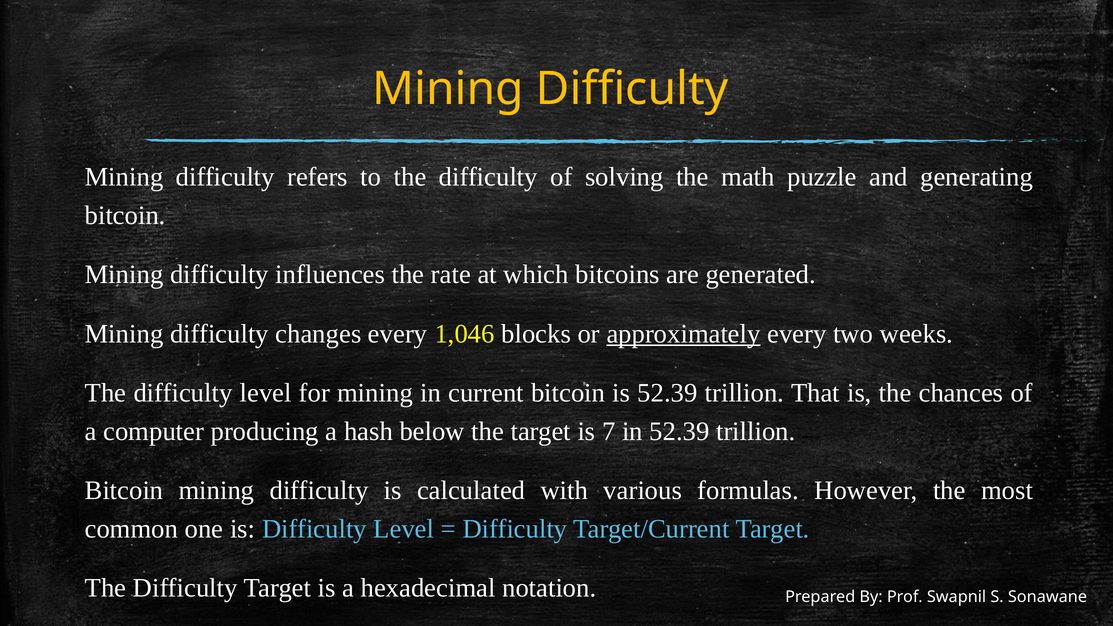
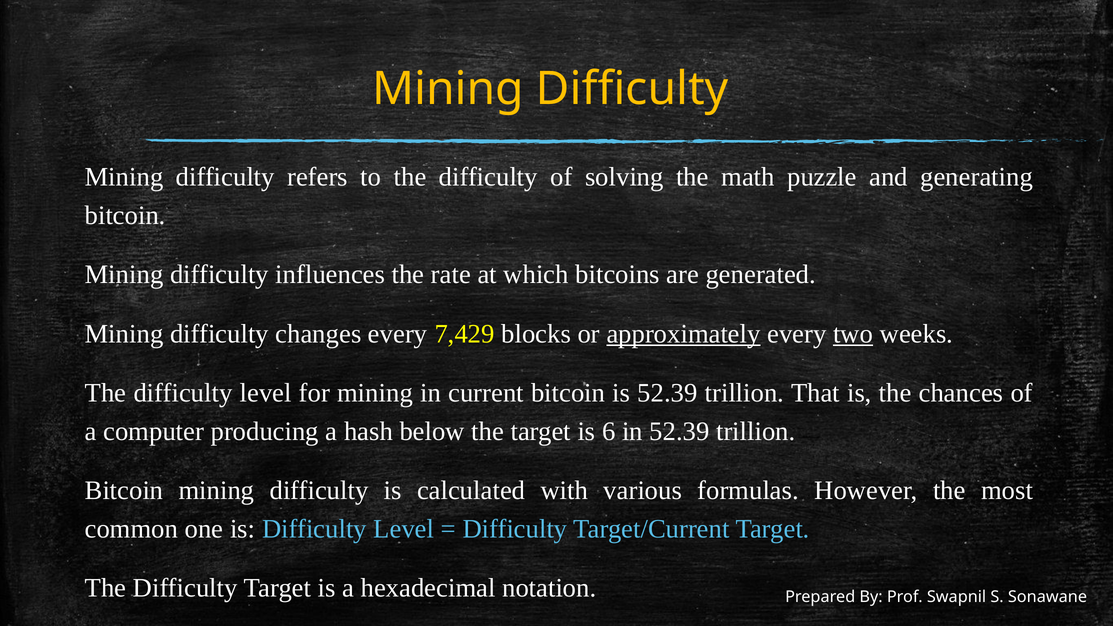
1,046: 1,046 -> 7,429
two underline: none -> present
7: 7 -> 6
